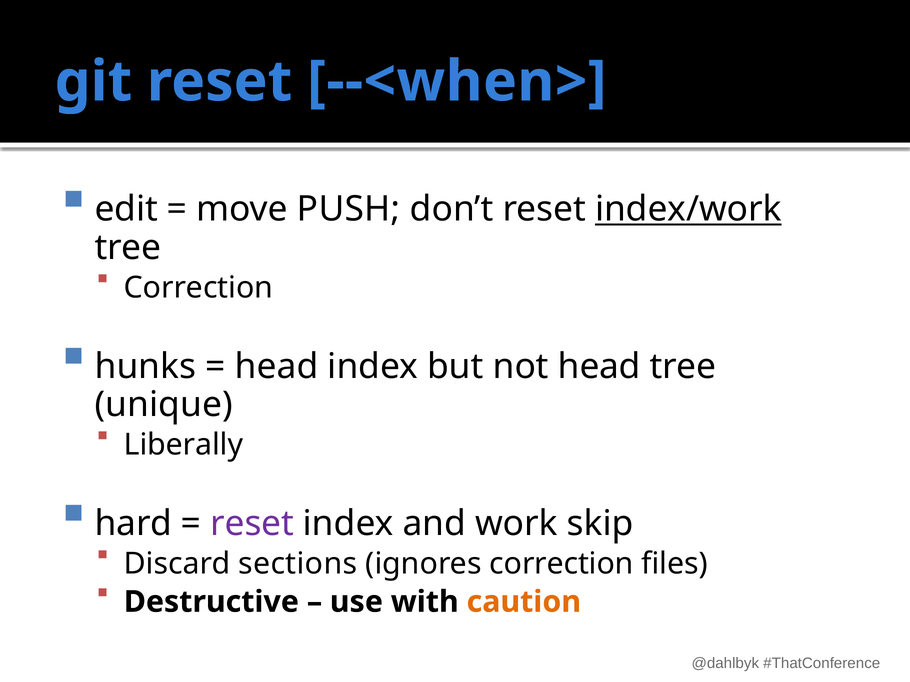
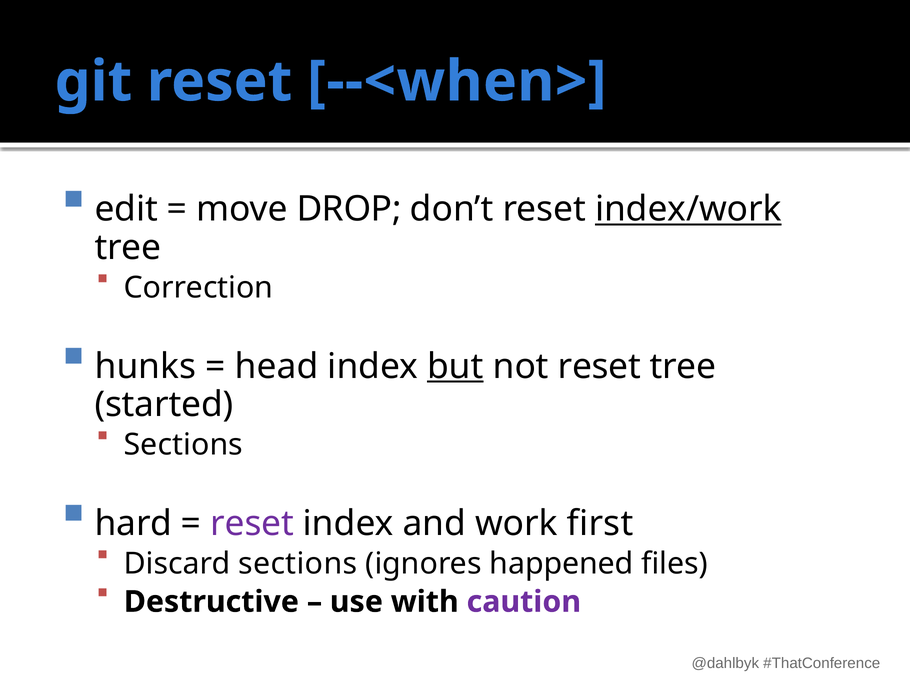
PUSH: PUSH -> DROP
but underline: none -> present
not head: head -> reset
unique: unique -> started
Liberally at (183, 445): Liberally -> Sections
skip: skip -> first
ignores correction: correction -> happened
caution colour: orange -> purple
